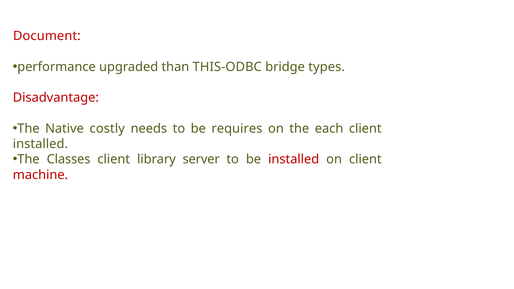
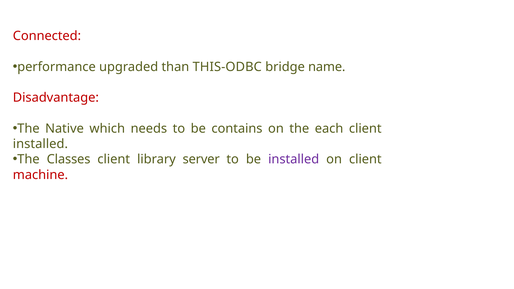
Document: Document -> Connected
types: types -> name
costly: costly -> which
requires: requires -> contains
installed at (294, 159) colour: red -> purple
